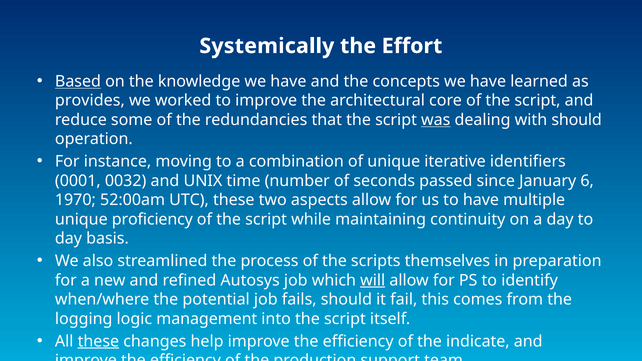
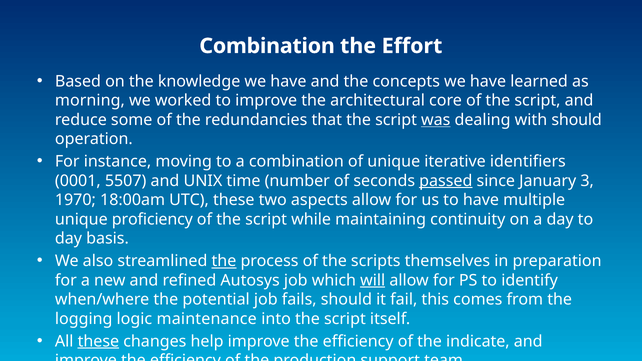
Systemically at (267, 46): Systemically -> Combination
Based underline: present -> none
provides: provides -> morning
0032: 0032 -> 5507
passed underline: none -> present
6: 6 -> 3
52:00am: 52:00am -> 18:00am
the at (224, 261) underline: none -> present
management: management -> maintenance
